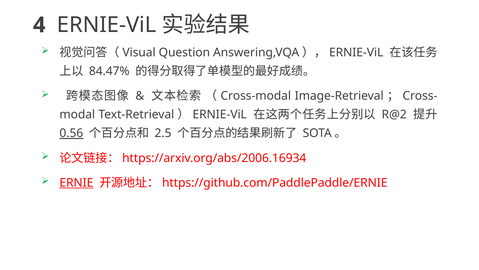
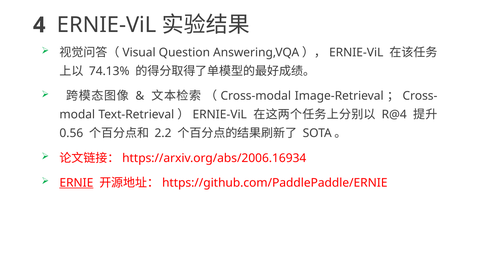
84.47%: 84.47% -> 74.13%
R@2: R@2 -> R@4
0.56 underline: present -> none
2.5: 2.5 -> 2.2
